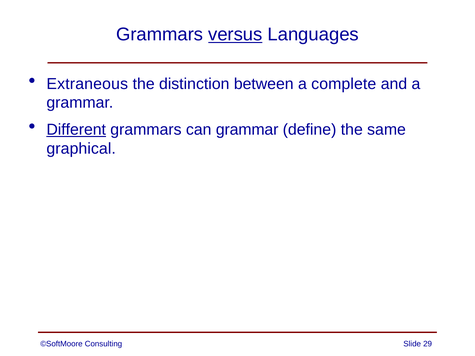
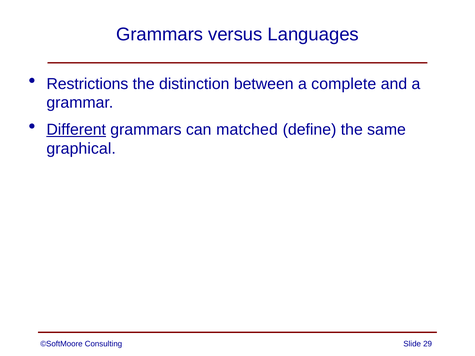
versus underline: present -> none
Extraneous: Extraneous -> Restrictions
can grammar: grammar -> matched
